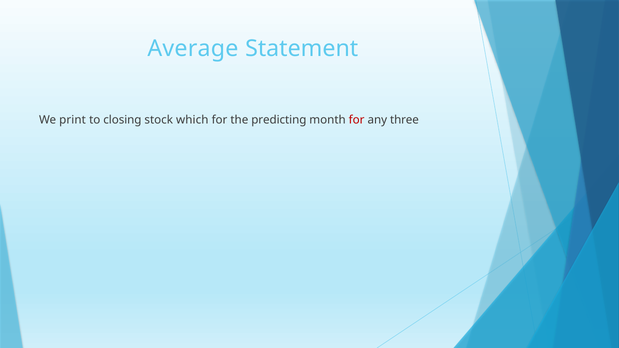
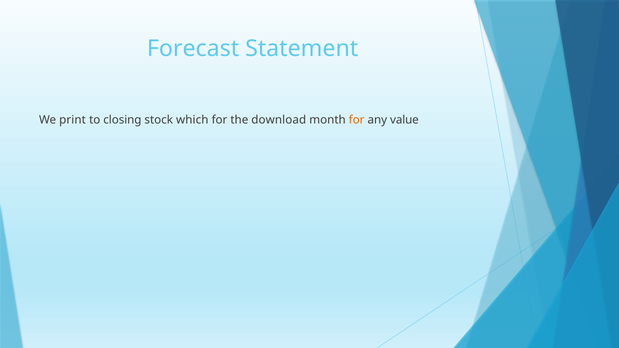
Average: Average -> Forecast
predicting: predicting -> download
for at (357, 120) colour: red -> orange
three: three -> value
